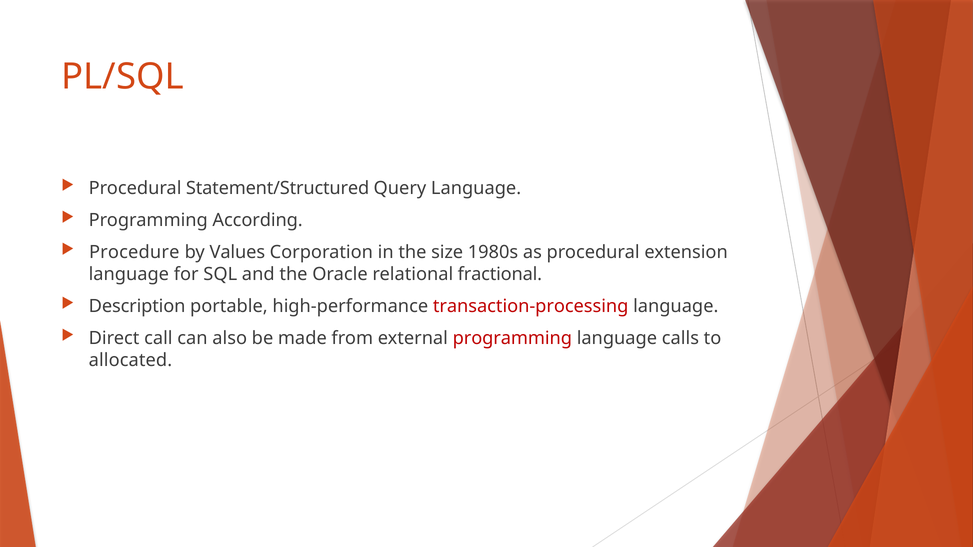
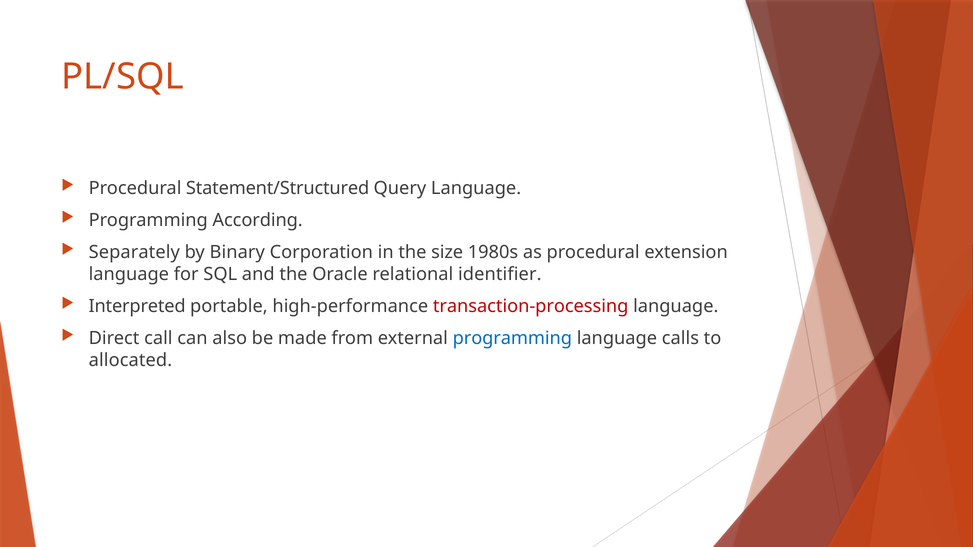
Procedure: Procedure -> Separately
Values: Values -> Binary
fractional: fractional -> identifier
Description: Description -> Interpreted
programming at (512, 338) colour: red -> blue
